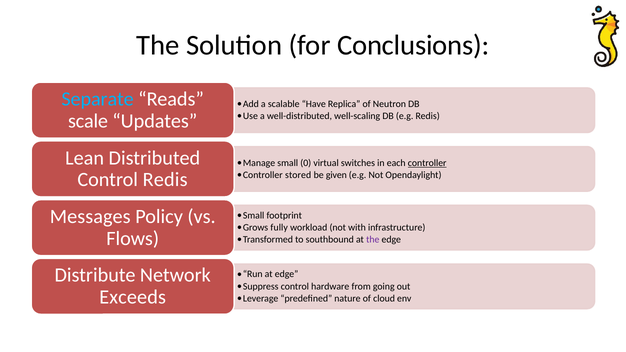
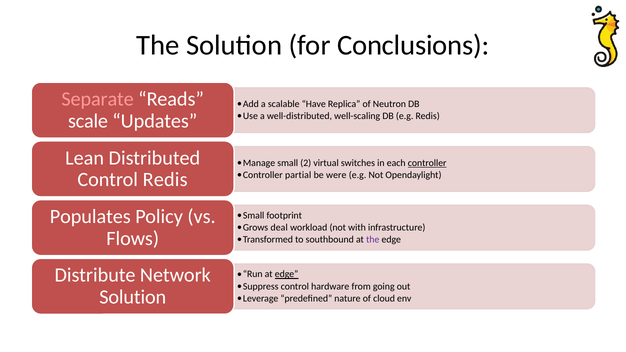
Separate colour: light blue -> pink
0: 0 -> 2
stored: stored -> partial
given: given -> were
Messages: Messages -> Populates
fully: fully -> deal
edge at (287, 274) underline: none -> present
Exceeds at (133, 297): Exceeds -> Solution
